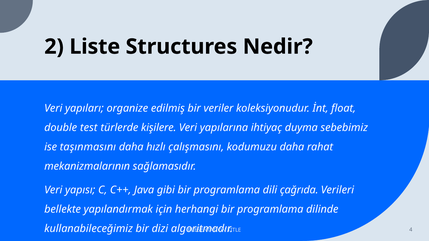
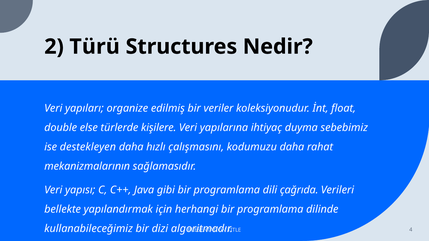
Liste: Liste -> Türü
test: test -> else
taşınmasını: taşınmasını -> destekleyen
